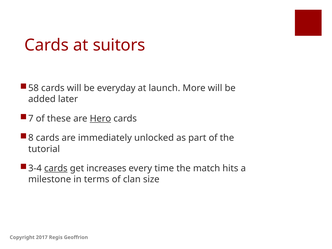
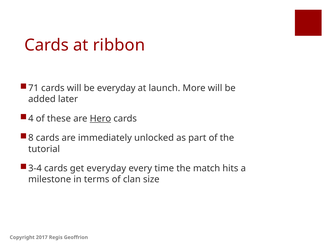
suitors: suitors -> ribbon
58: 58 -> 71
7: 7 -> 4
cards at (56, 168) underline: present -> none
get increases: increases -> everyday
